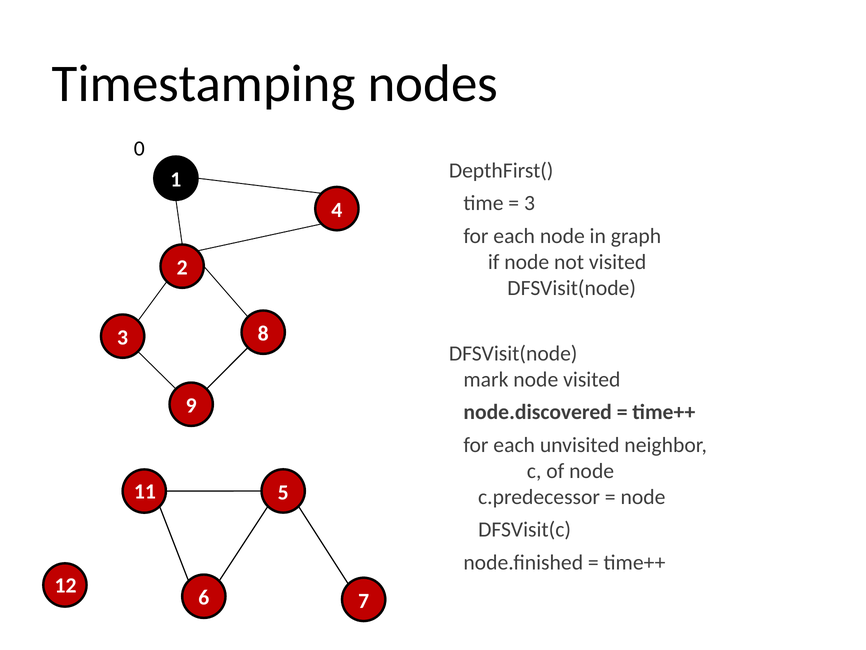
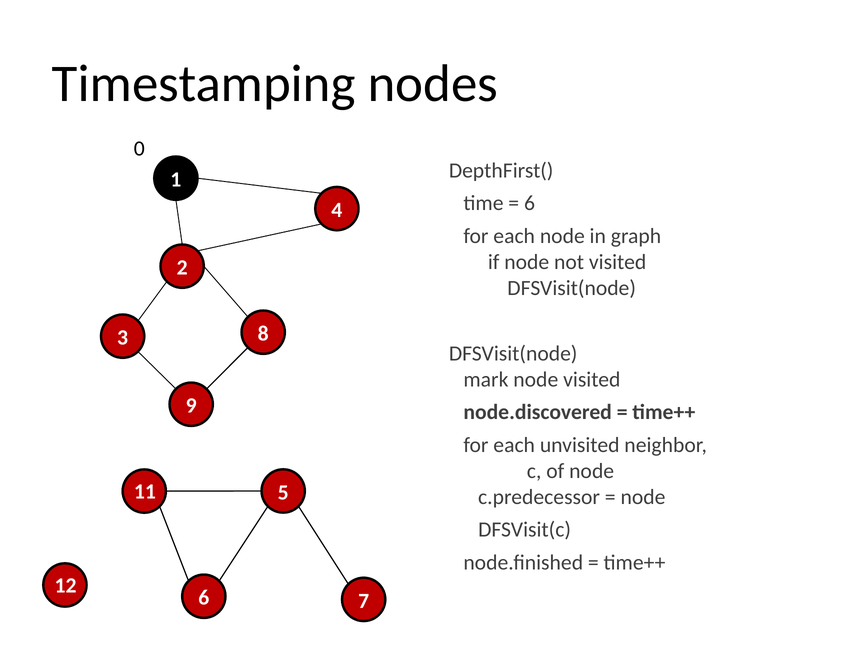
3 at (529, 203): 3 -> 6
